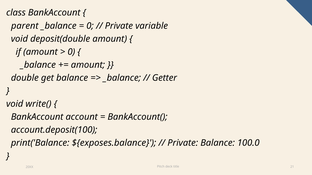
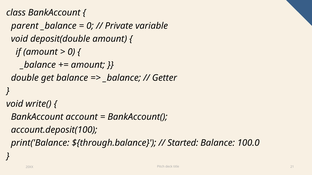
${exposes.balance: ${exposes.balance -> ${through.balance
Private at (183, 143): Private -> Started
